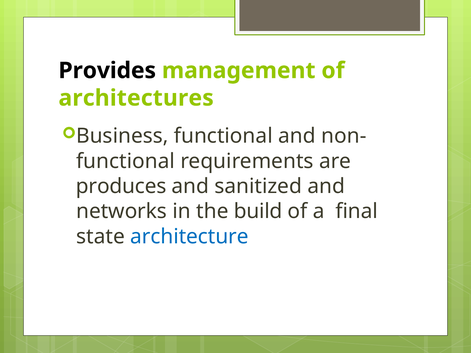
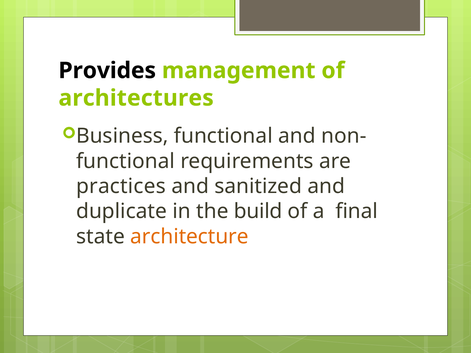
produces: produces -> practices
networks: networks -> duplicate
architecture colour: blue -> orange
